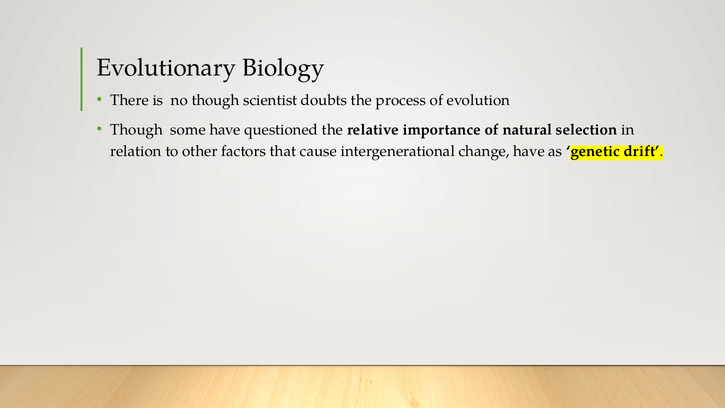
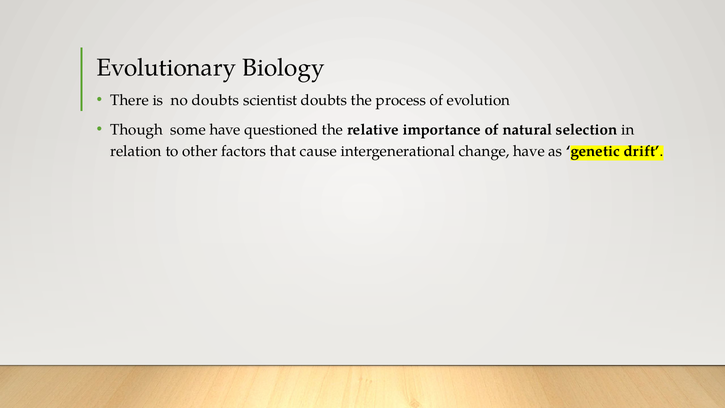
no though: though -> doubts
